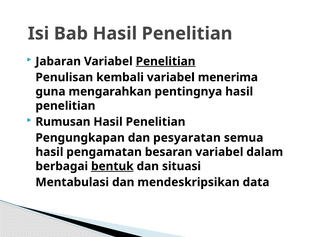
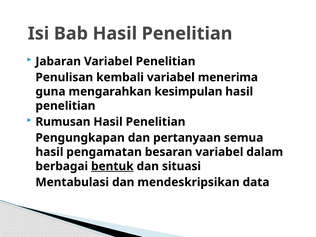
Penelitian at (166, 61) underline: present -> none
pentingnya: pentingnya -> kesimpulan
pesyaratan: pesyaratan -> pertanyaan
